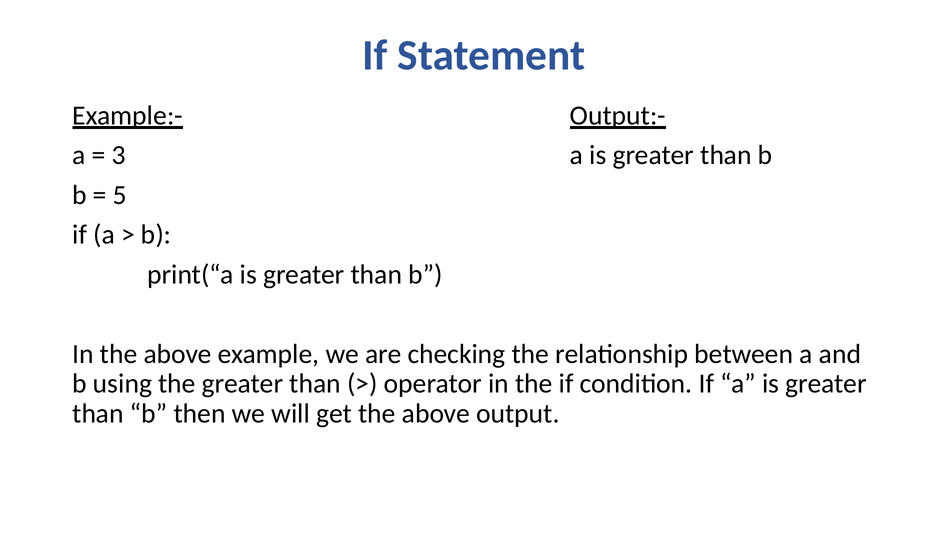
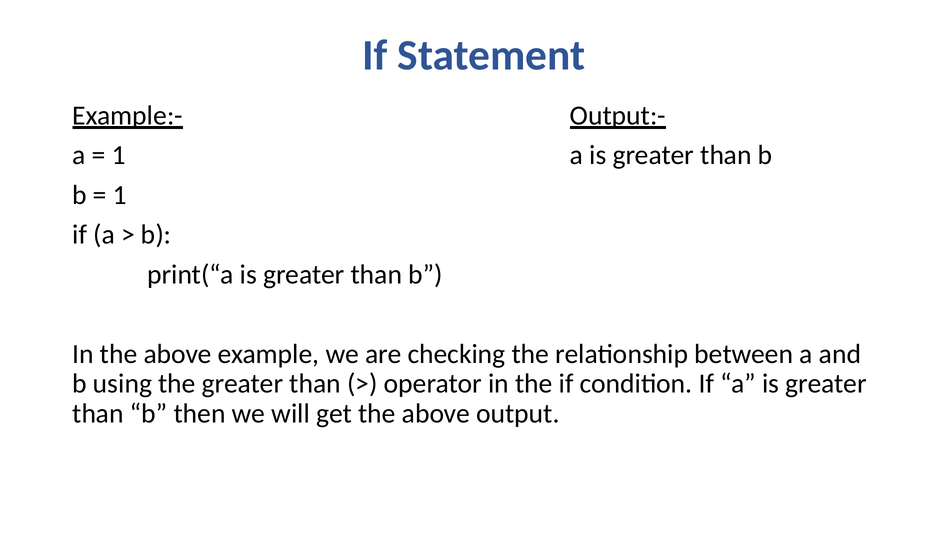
3 at (119, 155): 3 -> 1
5 at (120, 195): 5 -> 1
